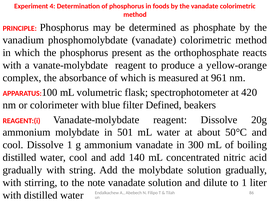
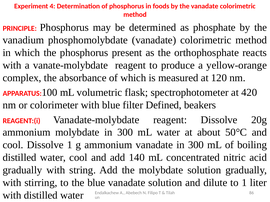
961: 961 -> 120
molybdate in 501: 501 -> 300
the note: note -> blue
